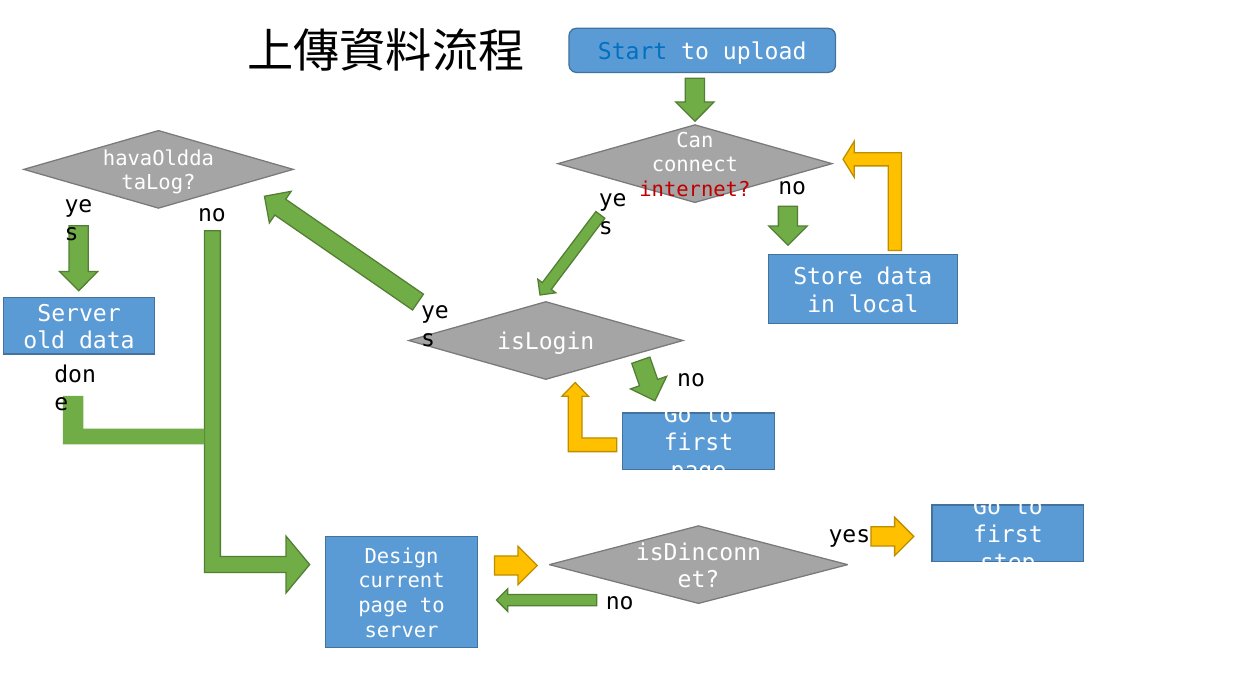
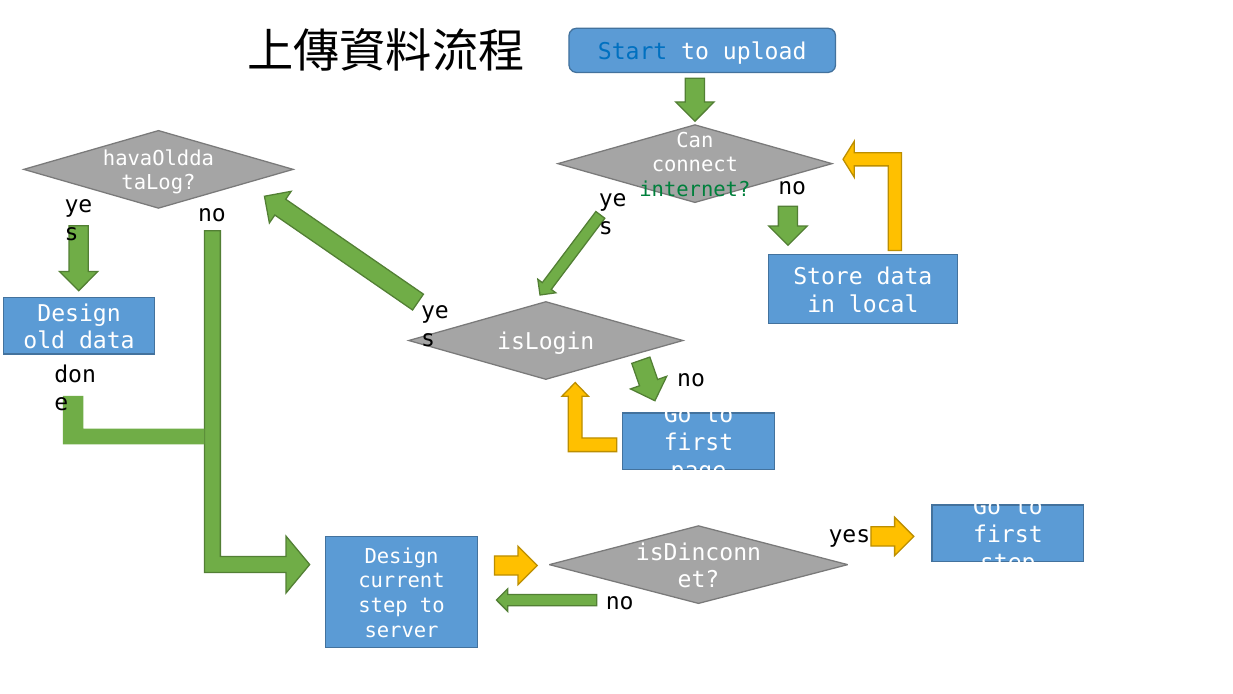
internet colour: red -> green
Server at (79, 313): Server -> Design
page at (383, 605): page -> step
